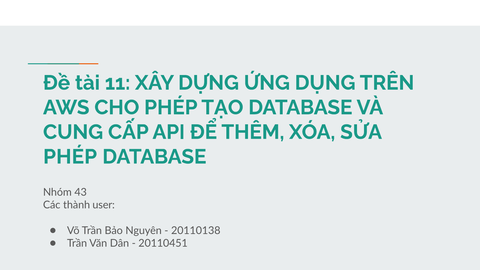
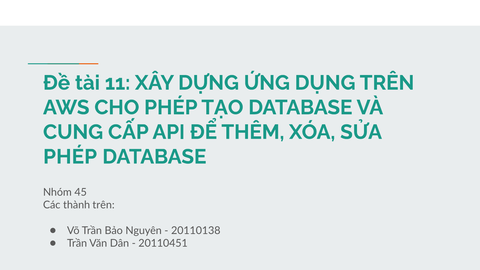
43: 43 -> 45
thành user: user -> trên
